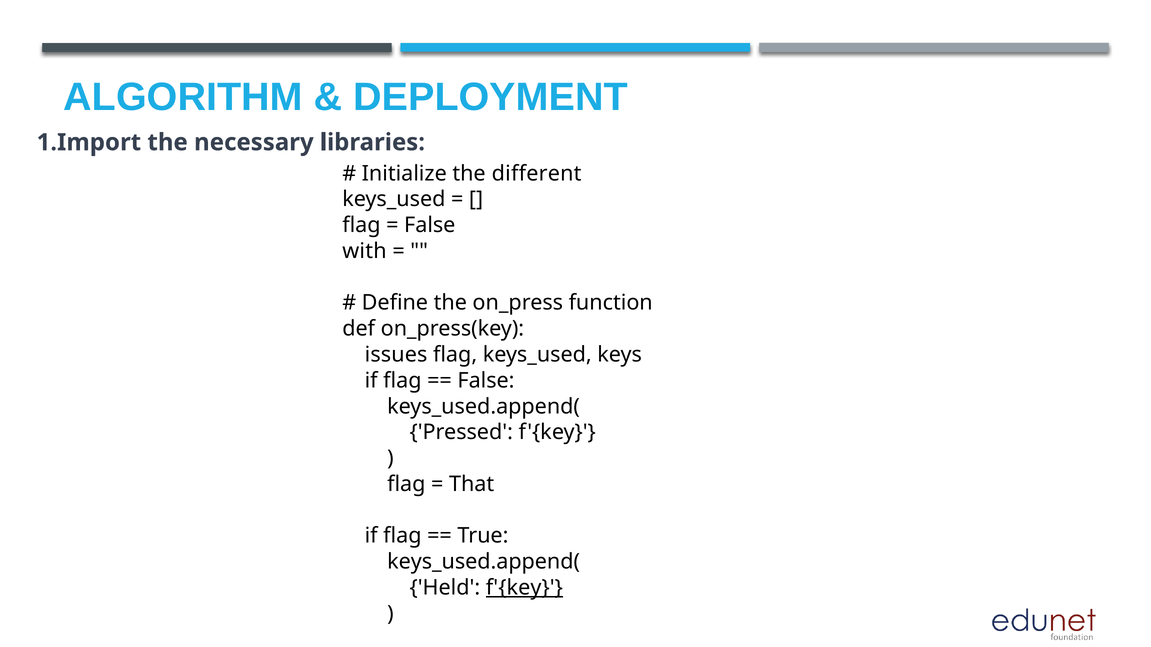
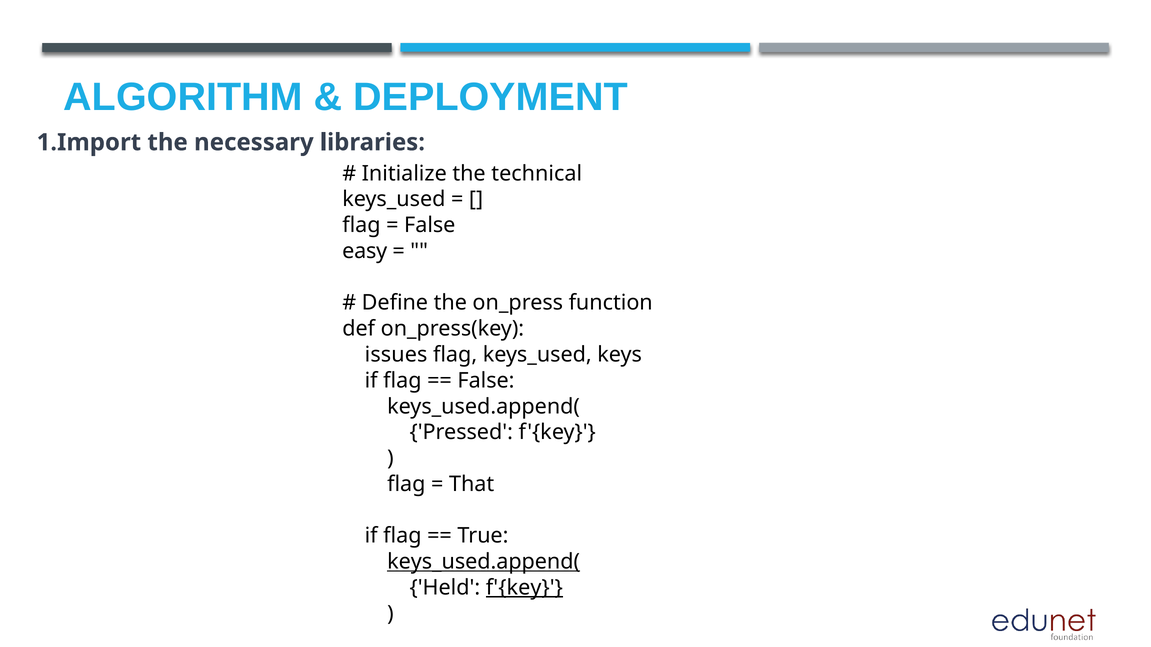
different: different -> technical
with: with -> easy
keys_used.append( at (484, 562) underline: none -> present
